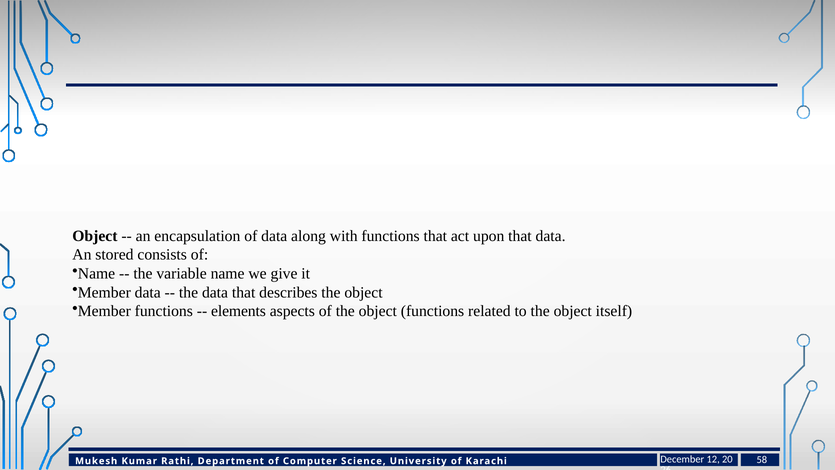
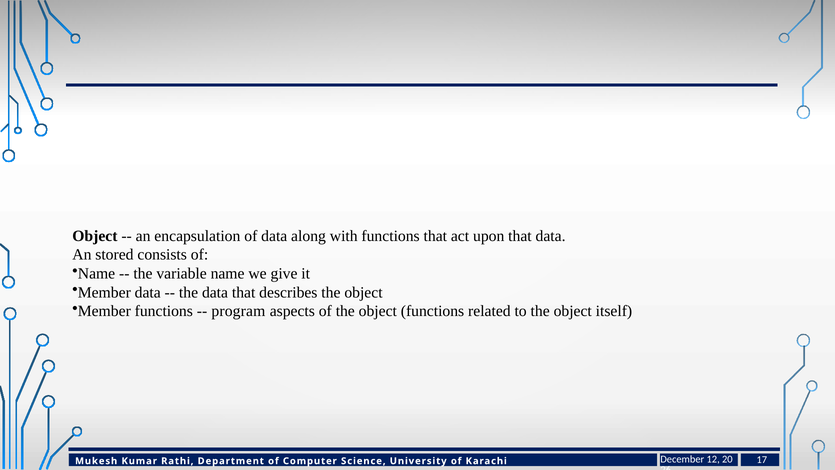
elements: elements -> program
58: 58 -> 17
